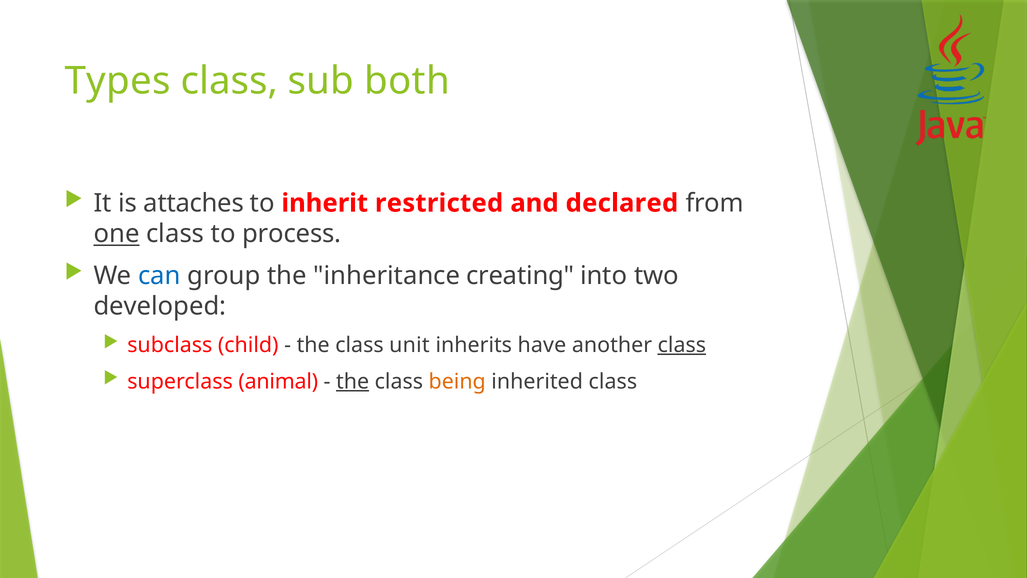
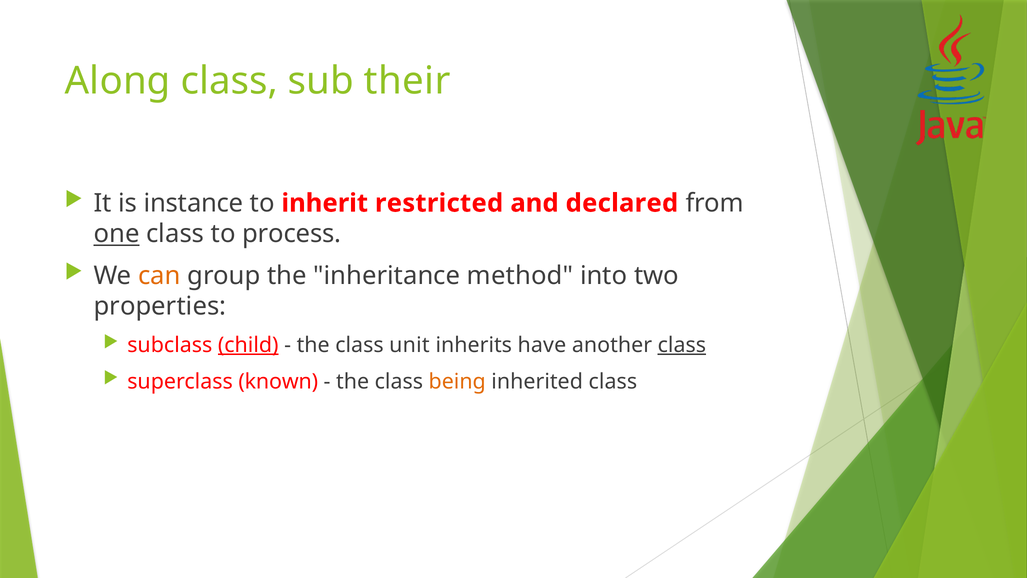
Types: Types -> Along
both: both -> their
attaches: attaches -> instance
can colour: blue -> orange
creating: creating -> method
developed: developed -> properties
child underline: none -> present
animal: animal -> known
the at (353, 381) underline: present -> none
